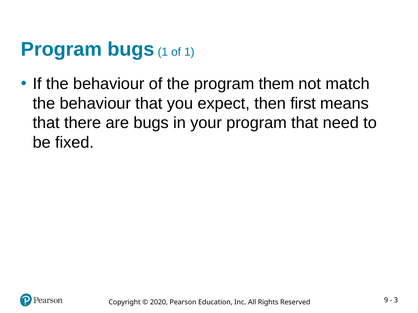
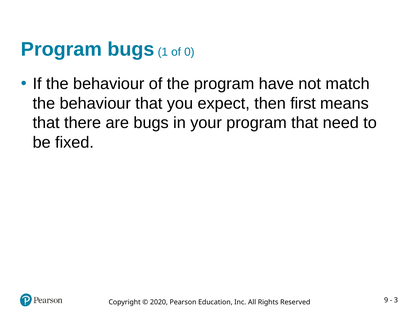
of 1: 1 -> 0
them: them -> have
